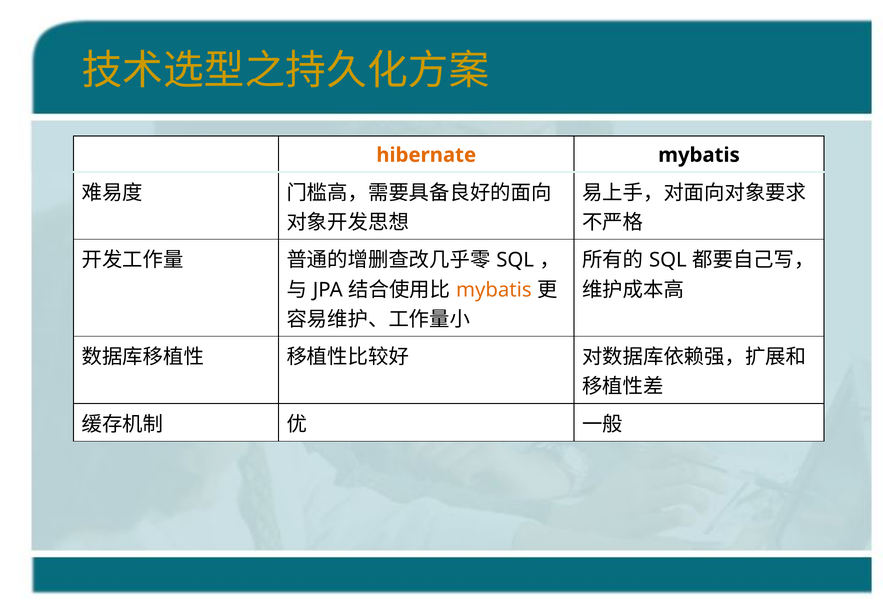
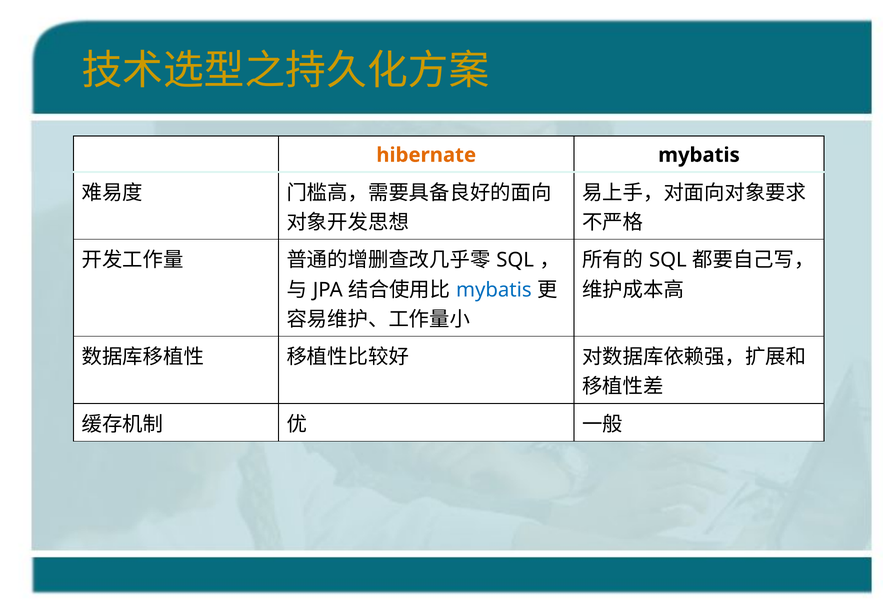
mybatis at (494, 290) colour: orange -> blue
